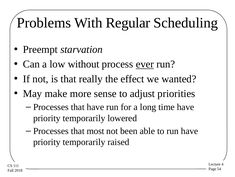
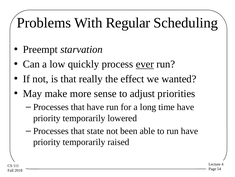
without: without -> quickly
most: most -> state
